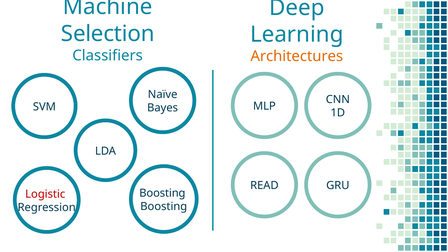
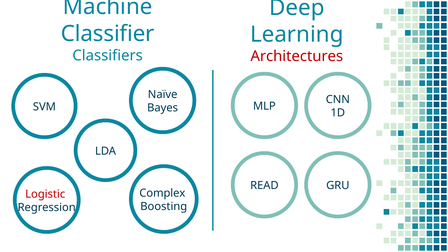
Selection: Selection -> Classifier
Architectures colour: orange -> red
Boosting at (162, 193): Boosting -> Complex
